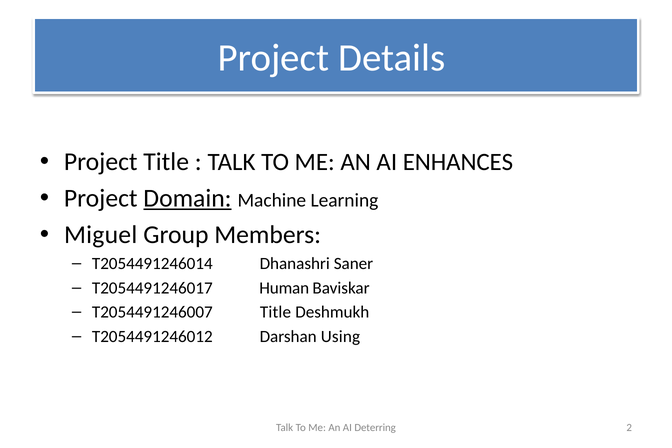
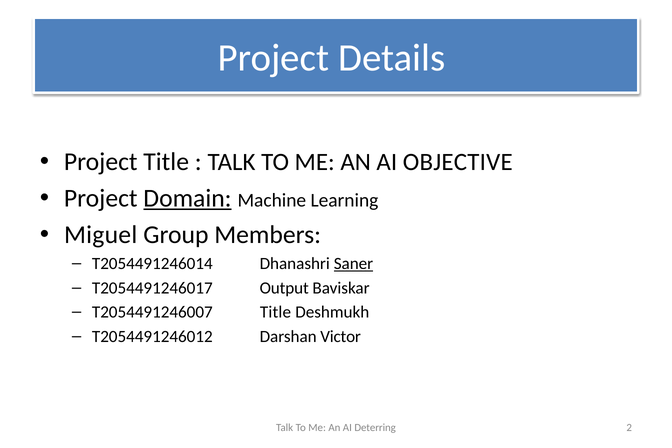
ENHANCES: ENHANCES -> OBJECTIVE
Saner underline: none -> present
Human: Human -> Output
Using: Using -> Victor
